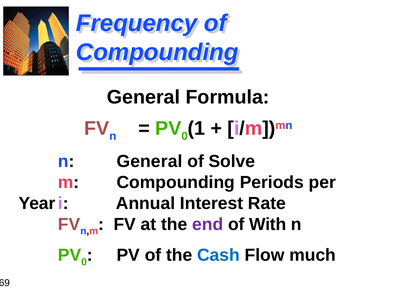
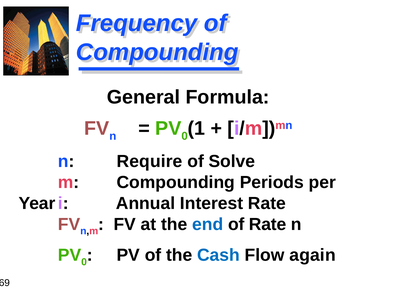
n General: General -> Require
end colour: purple -> blue
of With: With -> Rate
much: much -> again
